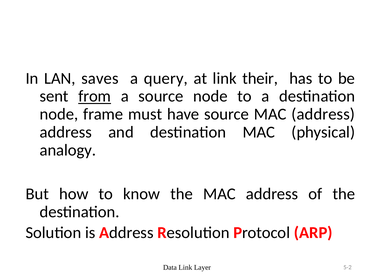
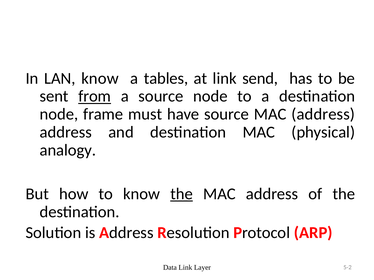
LAN saves: saves -> know
query: query -> tables
their: their -> send
the at (182, 194) underline: none -> present
